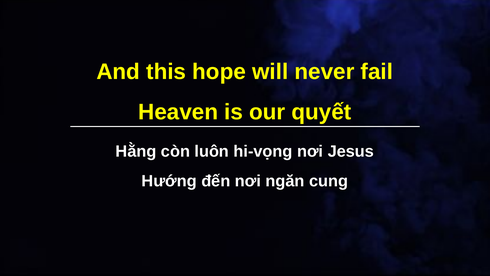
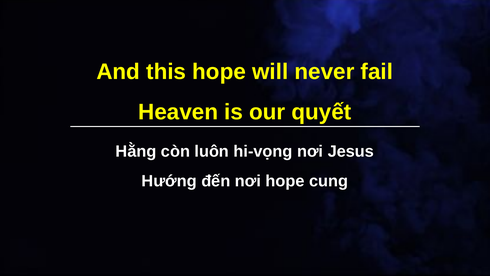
nơi ngăn: ngăn -> hope
